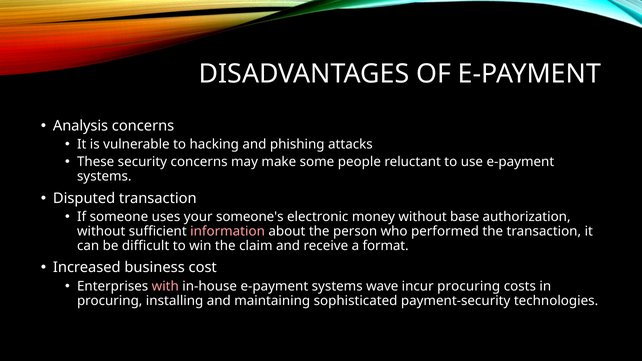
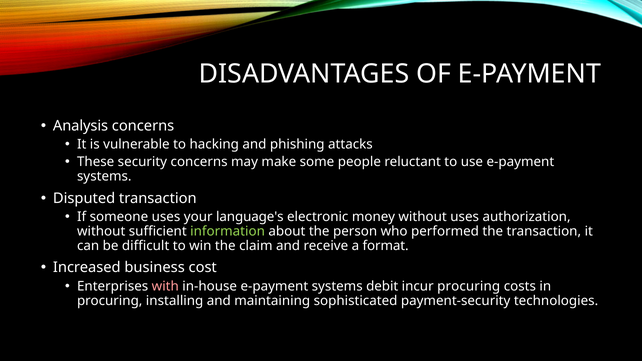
someone's: someone's -> language's
without base: base -> uses
information colour: pink -> light green
wave: wave -> debit
